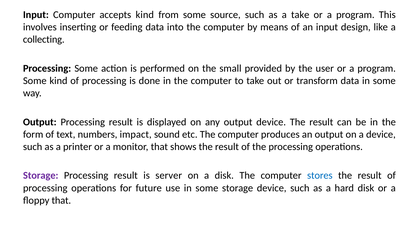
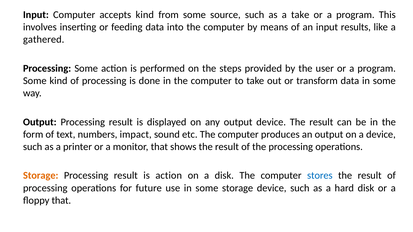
design: design -> results
collecting: collecting -> gathered
small: small -> steps
Storage at (41, 176) colour: purple -> orange
is server: server -> action
